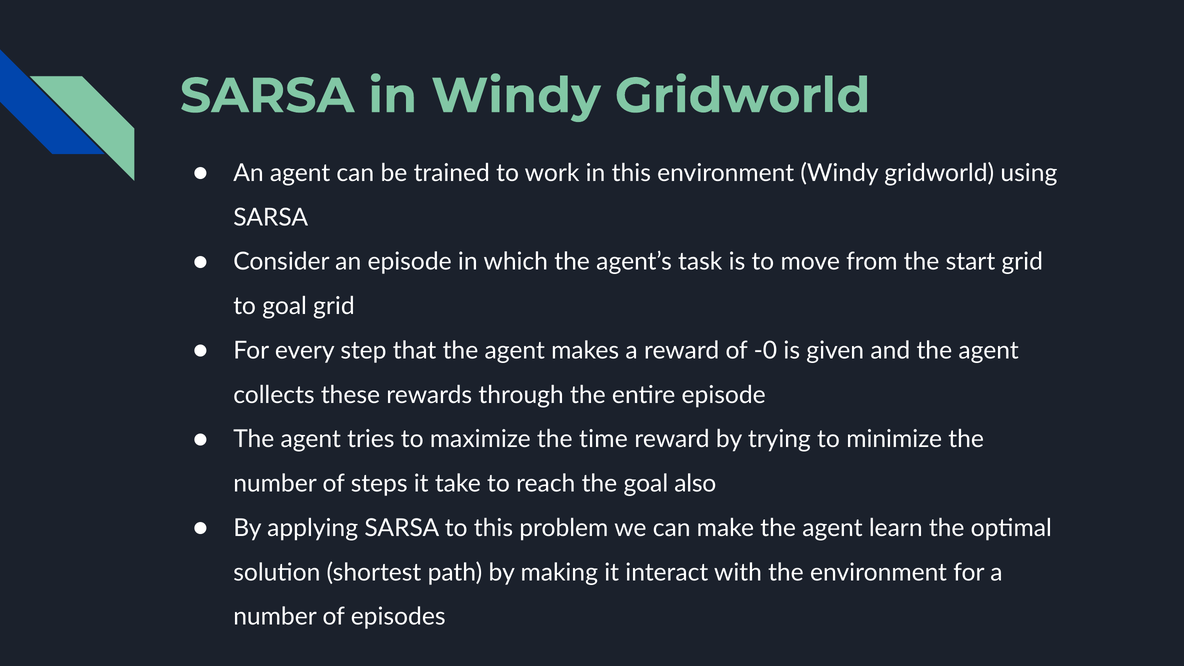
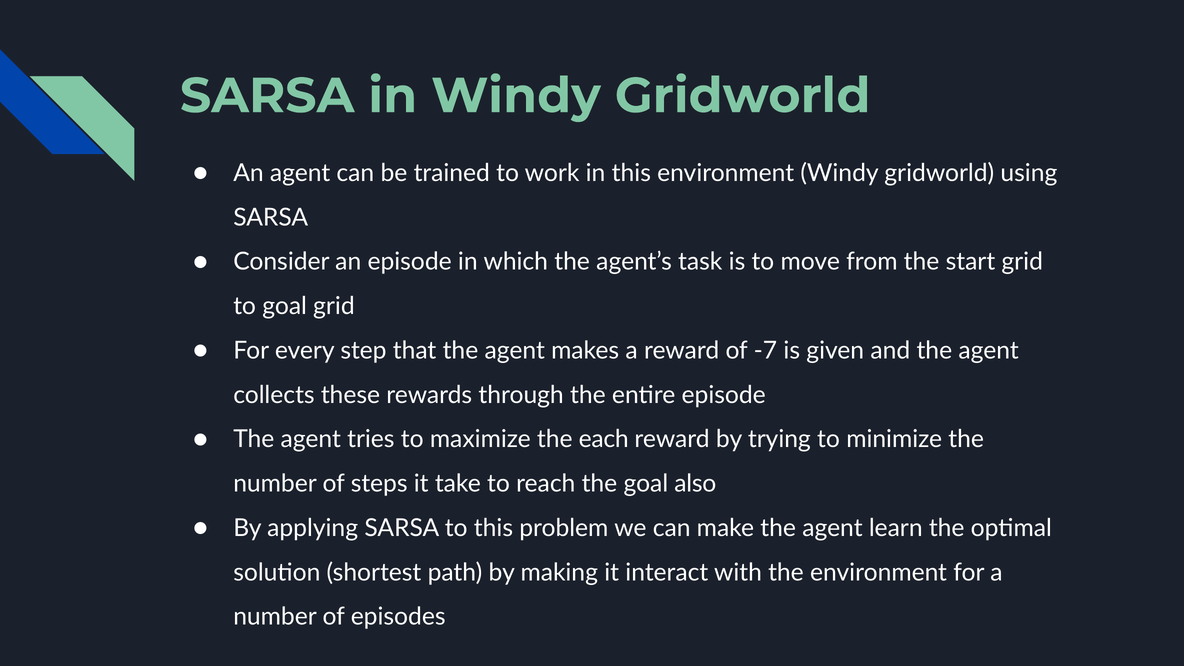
-0: -0 -> -7
time: time -> each
